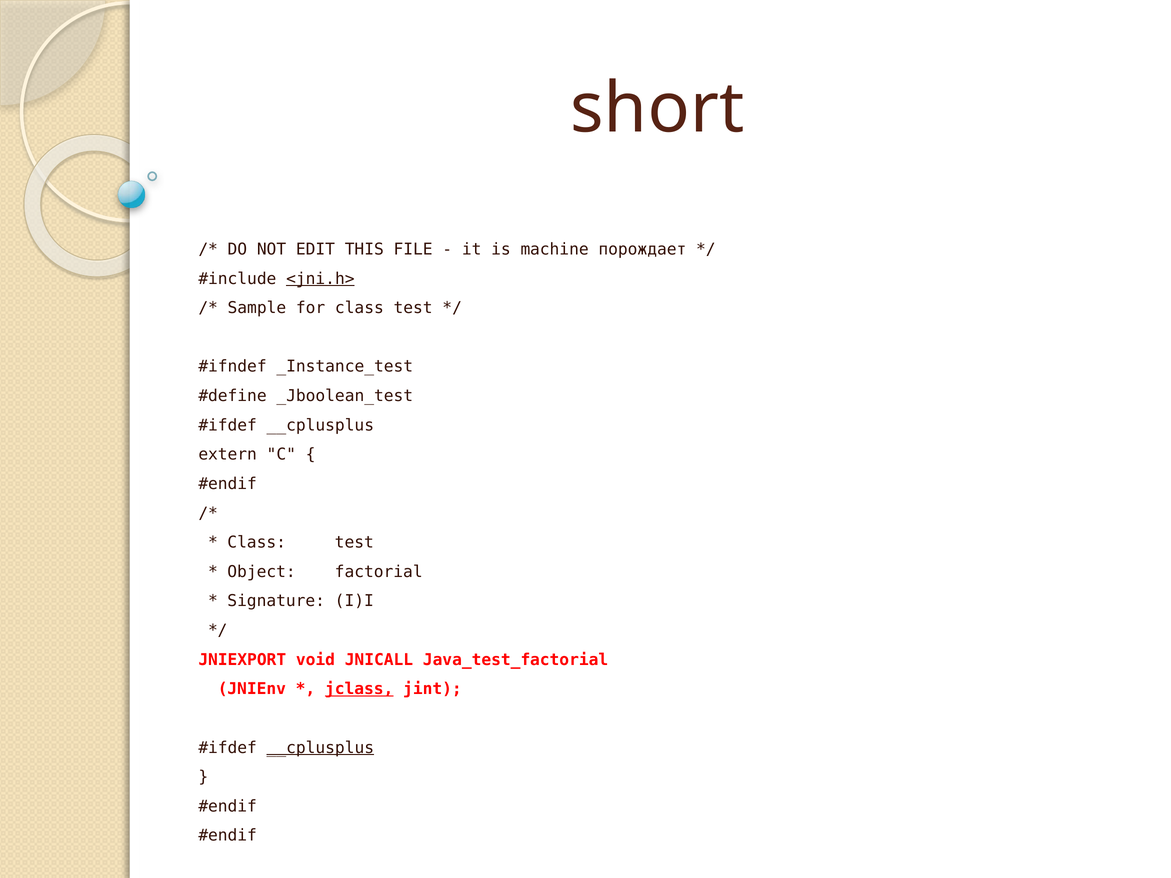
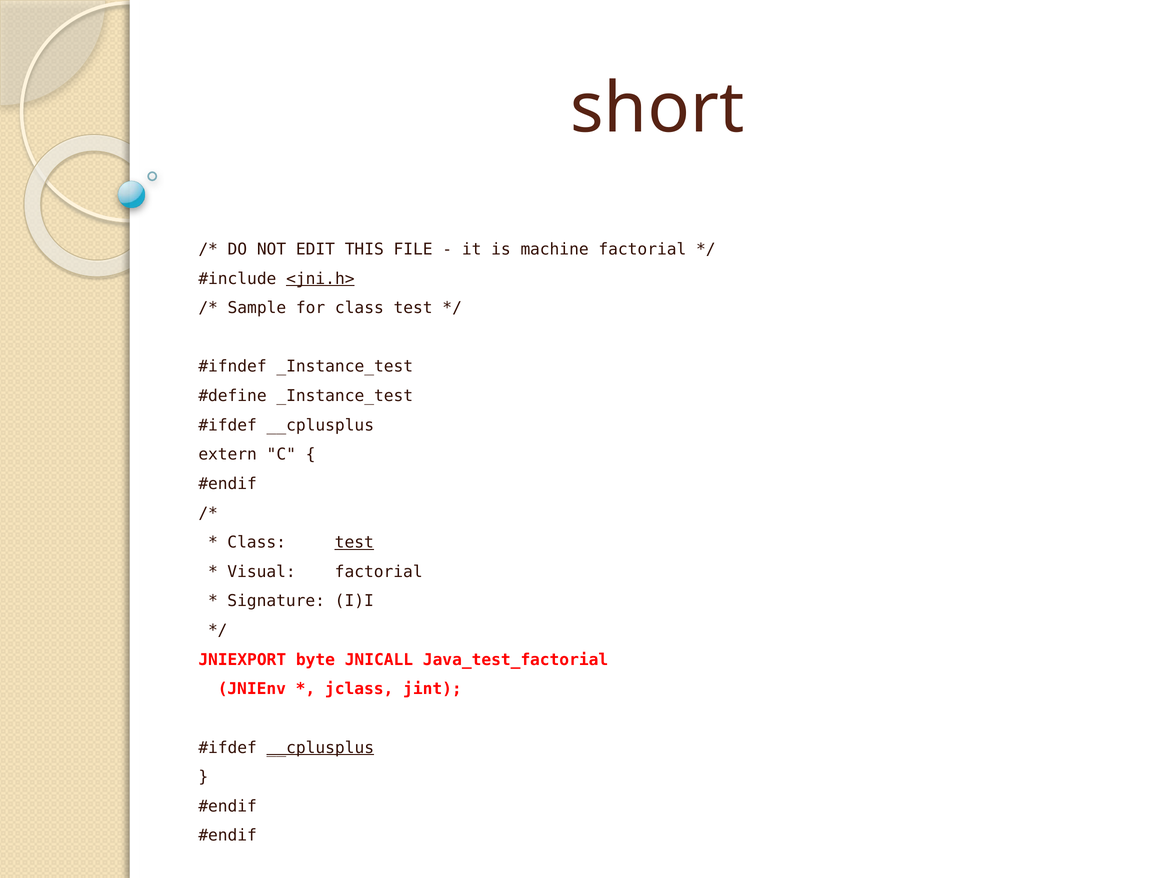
machine порождает: порождает -> factorial
_Jboolean_test at (345, 396): _Jboolean_test -> _Instance_test
test at (354, 543) underline: none -> present
Object: Object -> Visual
void: void -> byte
jclass underline: present -> none
